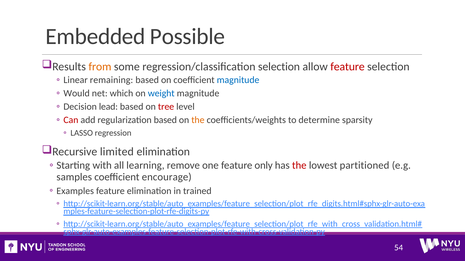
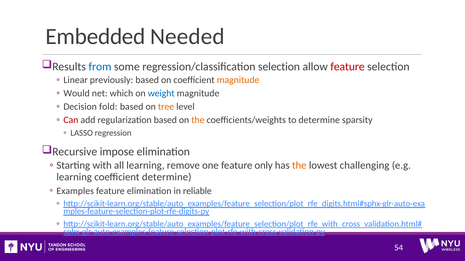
Possible: Possible -> Needed
from colour: orange -> blue
remaining: remaining -> previously
magnitude at (238, 80) colour: blue -> orange
lead: lead -> fold
tree colour: red -> orange
limited: limited -> impose
the at (299, 166) colour: red -> orange
partitioned: partitioned -> challenging
samples at (74, 177): samples -> learning
coefficient encourage: encourage -> determine
trained: trained -> reliable
